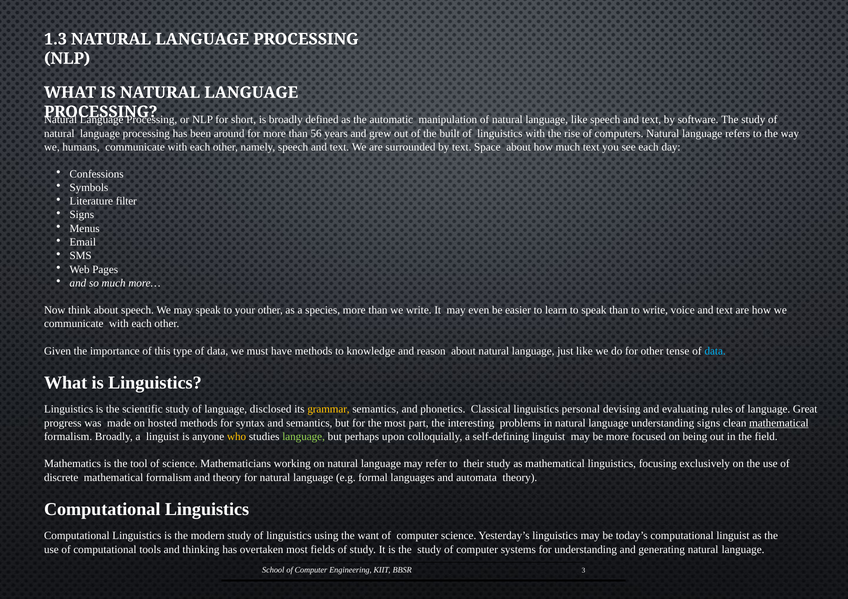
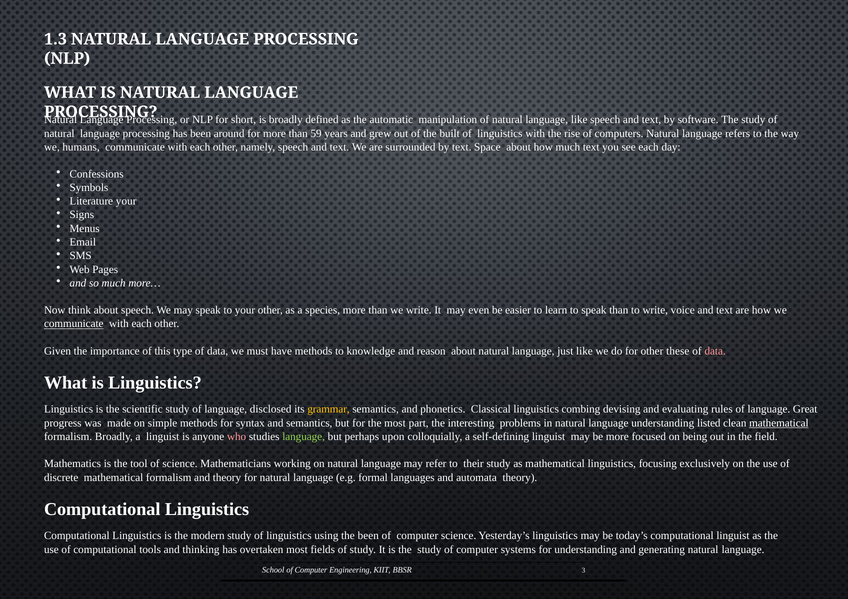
56: 56 -> 59
Literature filter: filter -> your
communicate at (74, 324) underline: none -> present
tense: tense -> these
data at (715, 351) colour: light blue -> pink
personal: personal -> combing
hosted: hosted -> simple
understanding signs: signs -> listed
who colour: yellow -> pink
the want: want -> been
